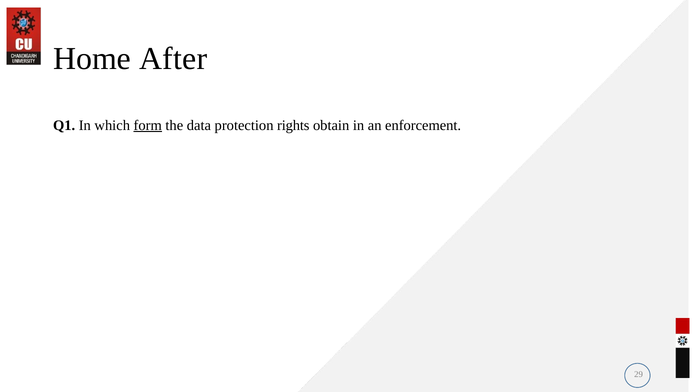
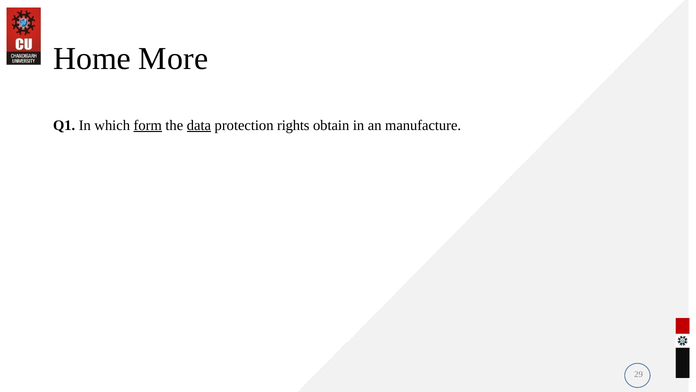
After: After -> More
data underline: none -> present
enforcement: enforcement -> manufacture
